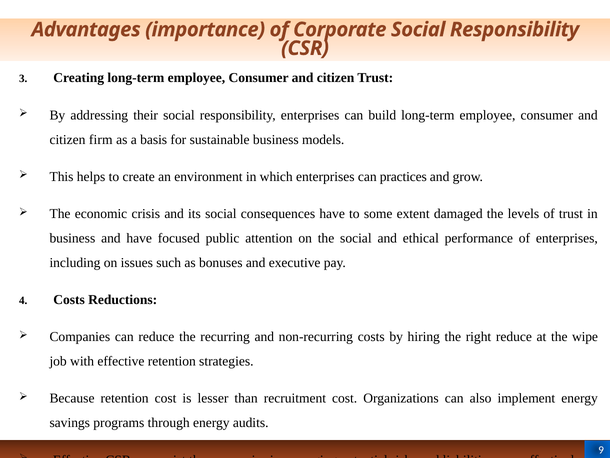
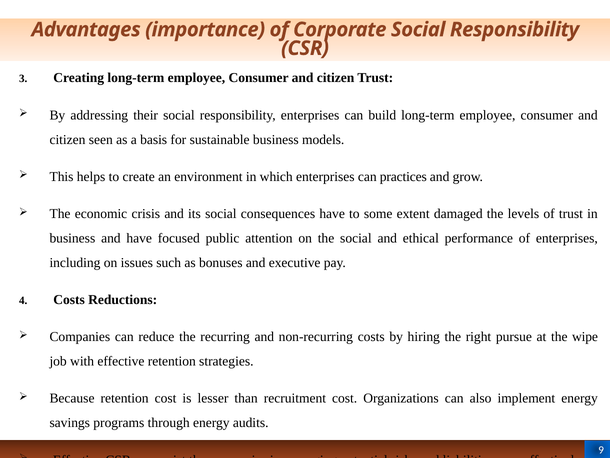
firm: firm -> seen
right reduce: reduce -> pursue
